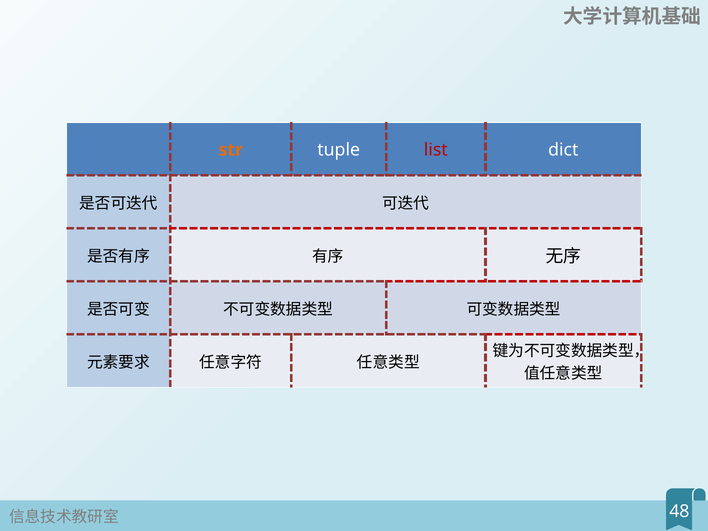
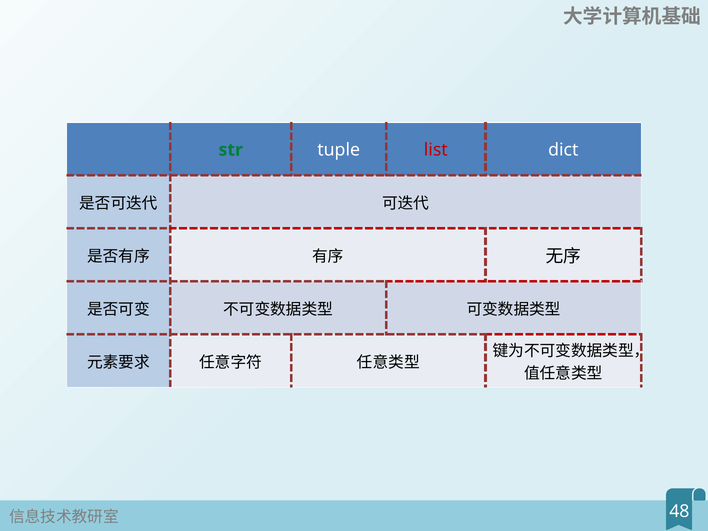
str colour: orange -> green
